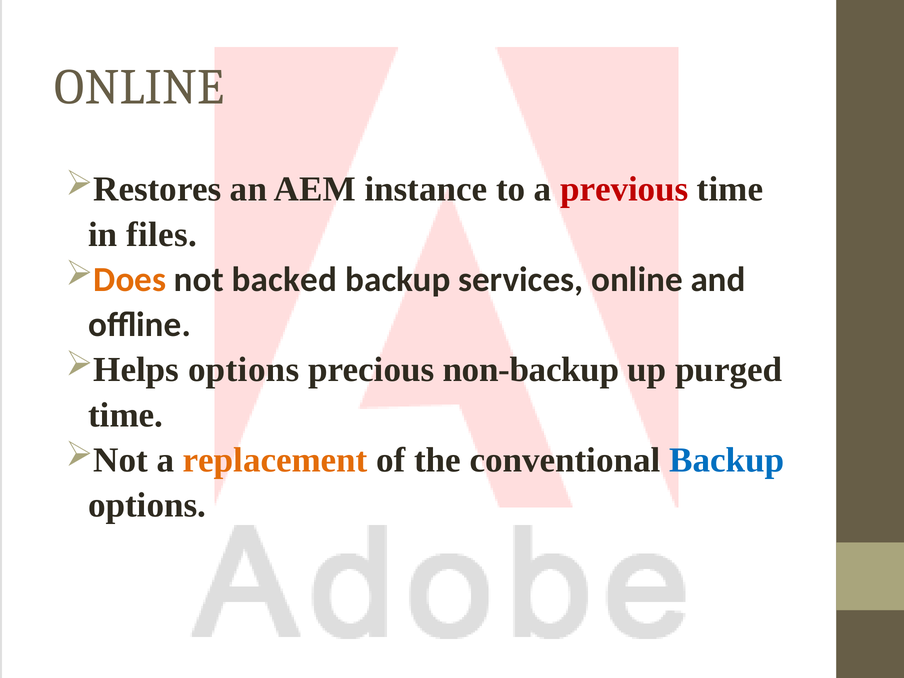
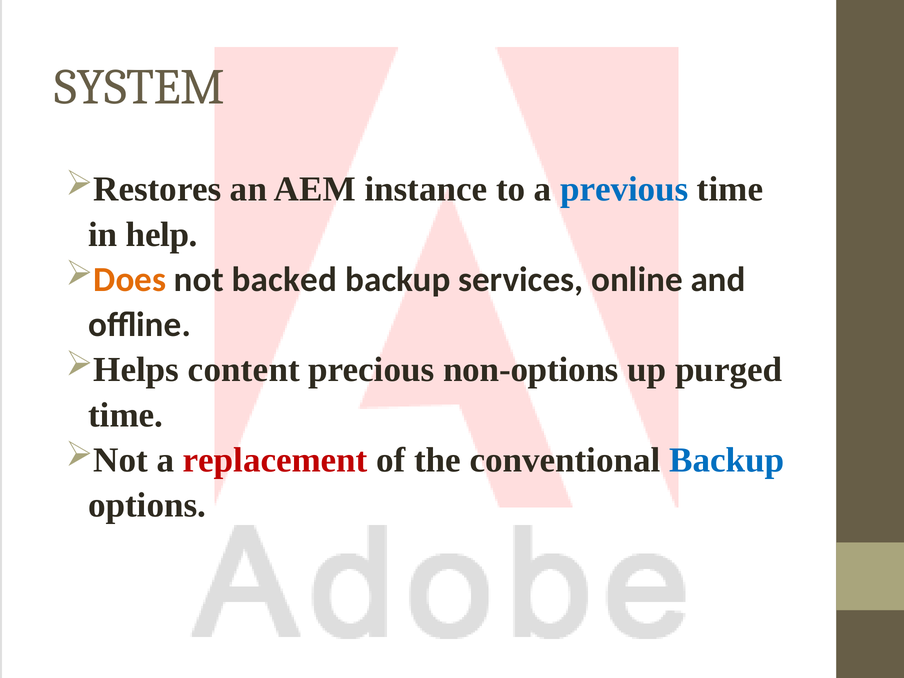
ONLINE at (139, 87): ONLINE -> SYSTEM
previous colour: red -> blue
files: files -> help
options at (244, 370): options -> content
non-backup: non-backup -> non-options
replacement colour: orange -> red
